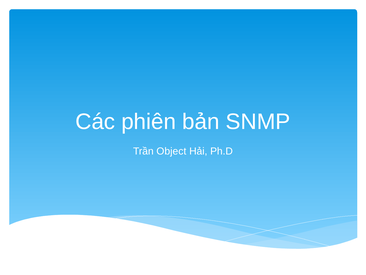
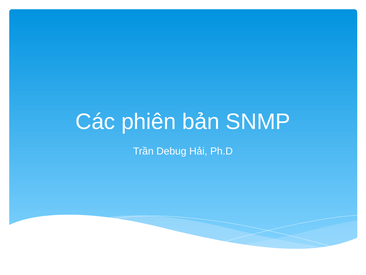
Object: Object -> Debug
